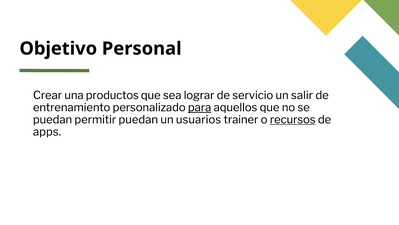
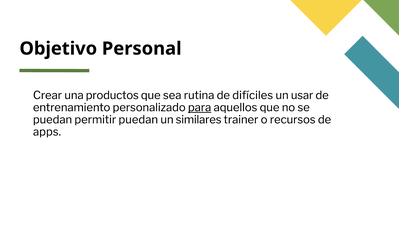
lograr: lograr -> rutina
servicio: servicio -> difíciles
salir: salir -> usar
usuarios: usuarios -> similares
recursos underline: present -> none
